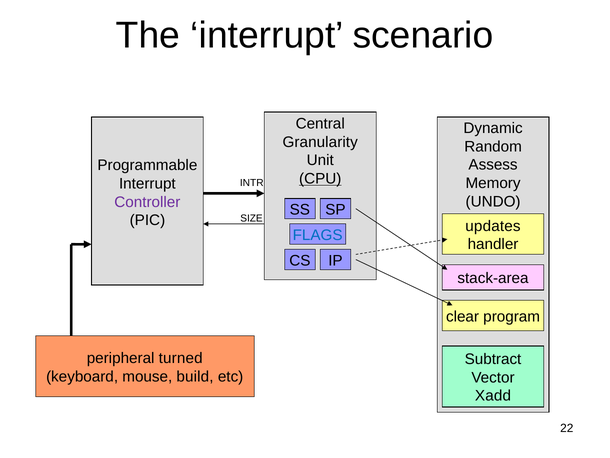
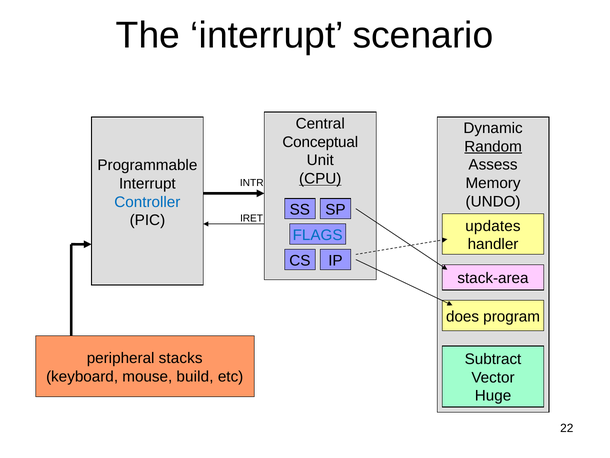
Granularity: Granularity -> Conceptual
Random underline: none -> present
Controller colour: purple -> blue
SIZE: SIZE -> IRET
clear: clear -> does
turned: turned -> stacks
Xadd: Xadd -> Huge
